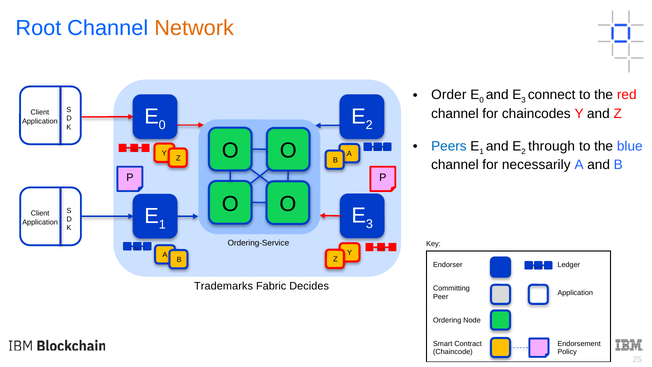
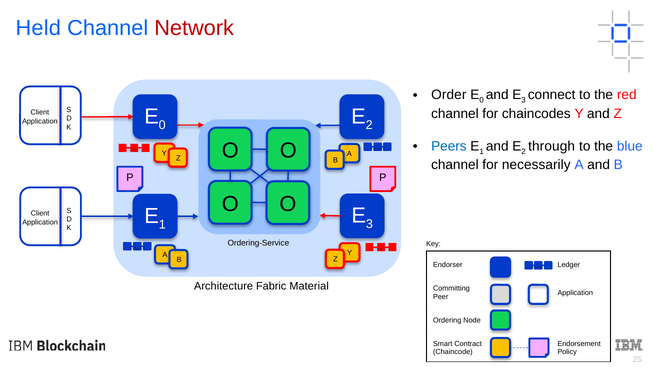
Root: Root -> Held
Network colour: orange -> red
Trademarks: Trademarks -> Architecture
Decides: Decides -> Material
